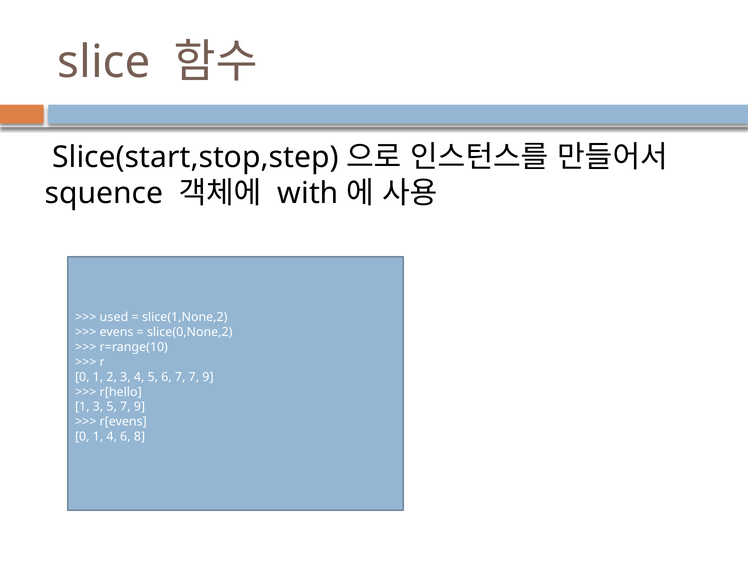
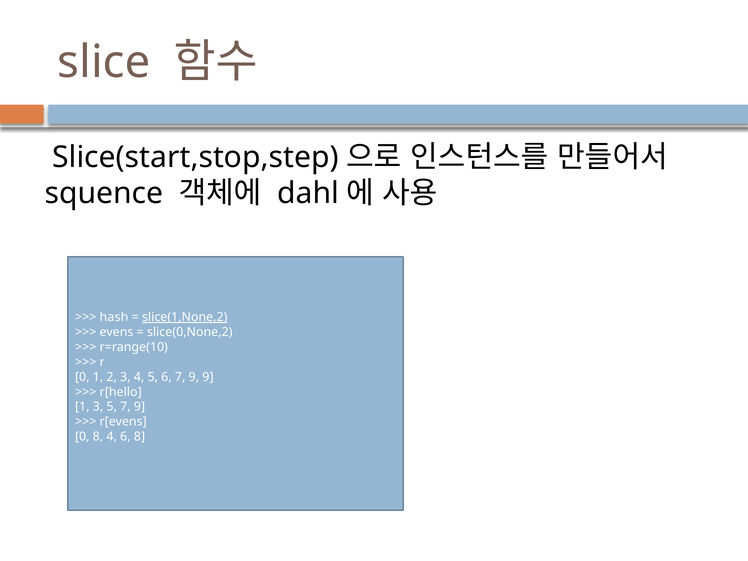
with: with -> dahl
used: used -> hash
slice(1,None,2 underline: none -> present
6 7 7: 7 -> 9
1 at (98, 437): 1 -> 8
